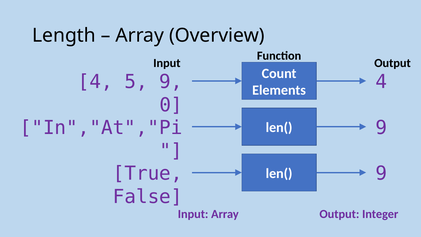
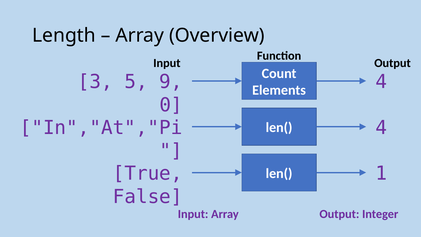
4 at (95, 82): 4 -> 3
9 at (381, 128): 9 -> 4
9 at (381, 173): 9 -> 1
